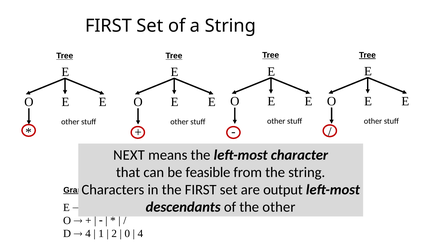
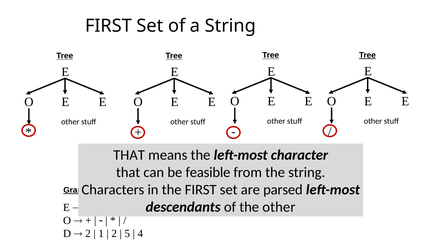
NEXT at (129, 155): NEXT -> THAT
output: output -> parsed
4 at (88, 234): 4 -> 2
0: 0 -> 5
